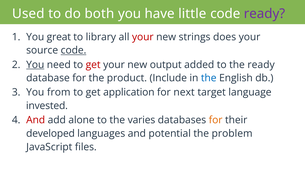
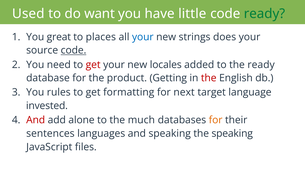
both: both -> want
ready at (265, 14) colour: purple -> green
library: library -> places
your at (143, 37) colour: red -> blue
You at (35, 64) underline: present -> none
output: output -> locales
Include: Include -> Getting
the at (209, 78) colour: blue -> red
from: from -> rules
application: application -> formatting
varies: varies -> much
developed: developed -> sentences
and potential: potential -> speaking
the problem: problem -> speaking
